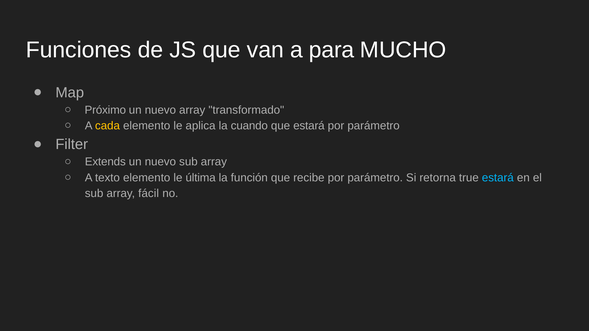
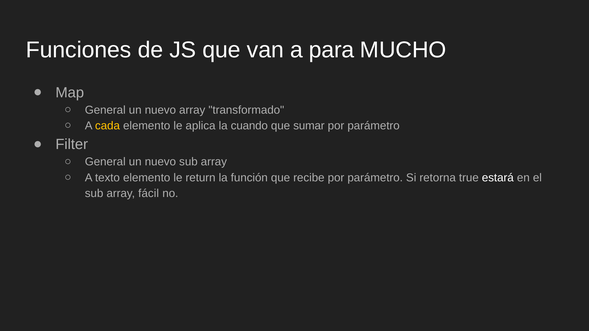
Próximo at (105, 110): Próximo -> General
que estará: estará -> sumar
Extends at (105, 162): Extends -> General
última: última -> return
estará at (498, 178) colour: light blue -> white
